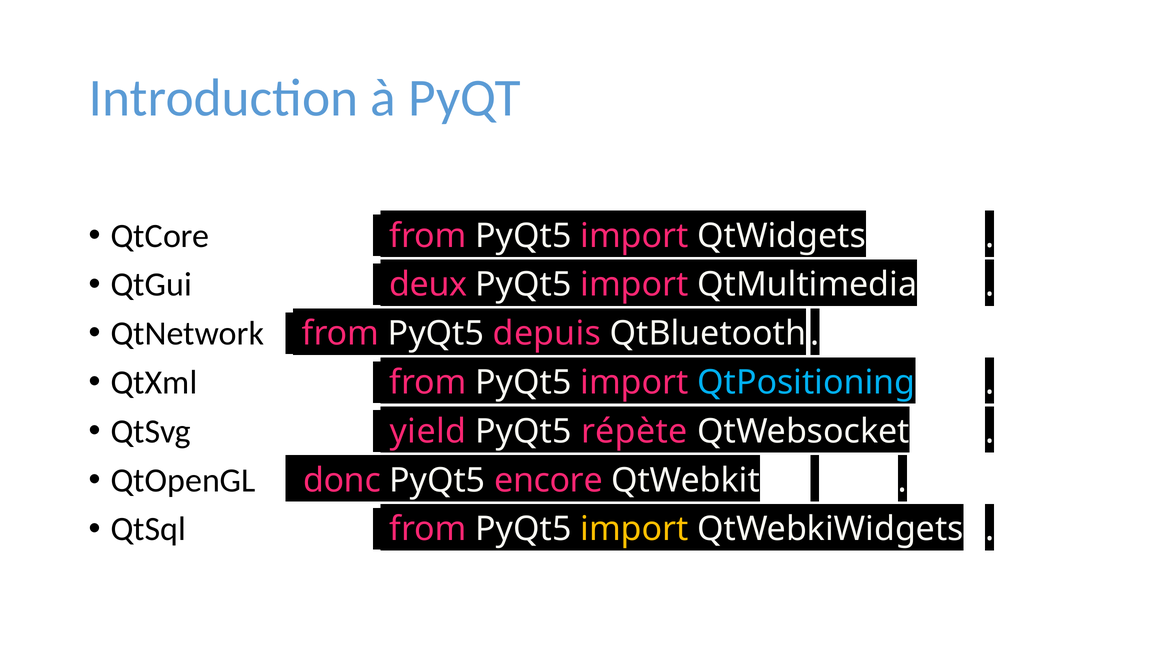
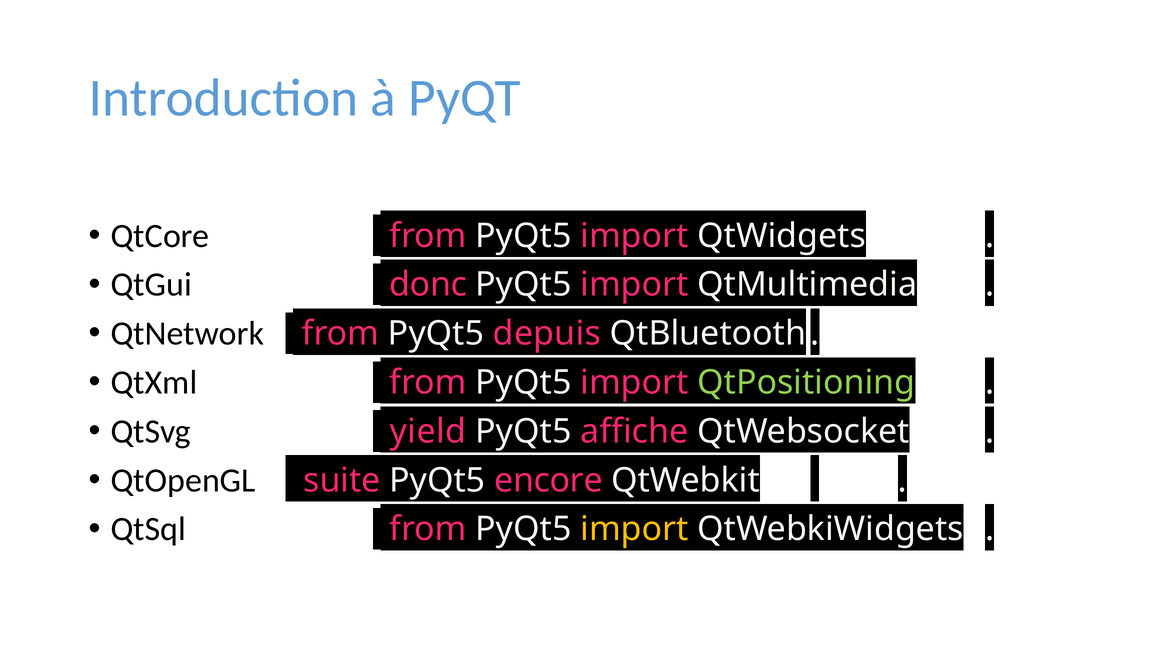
deux: deux -> donc
QtPositioning colour: light blue -> light green
répète: répète -> affiche
donc: donc -> suite
